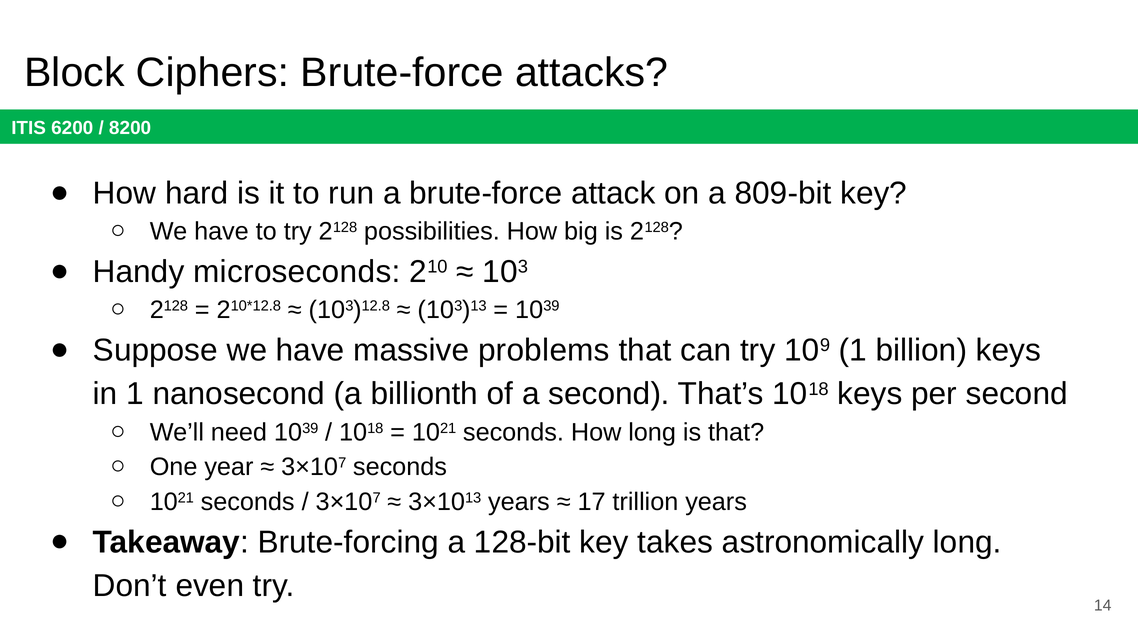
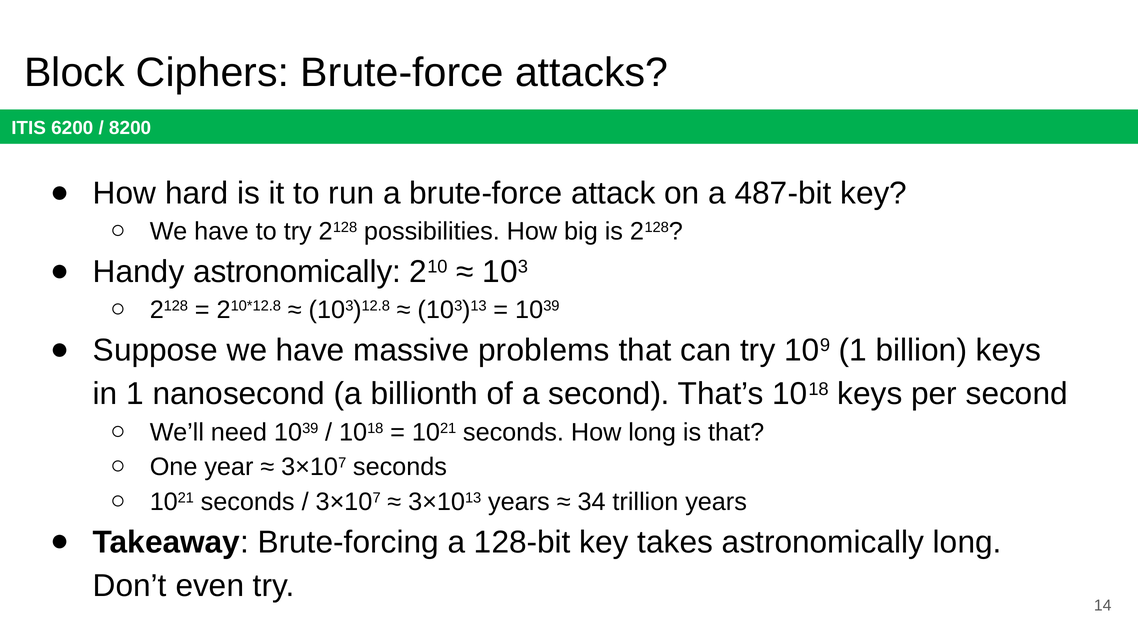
809-bit: 809-bit -> 487-bit
Handy microseconds: microseconds -> astronomically
17: 17 -> 34
